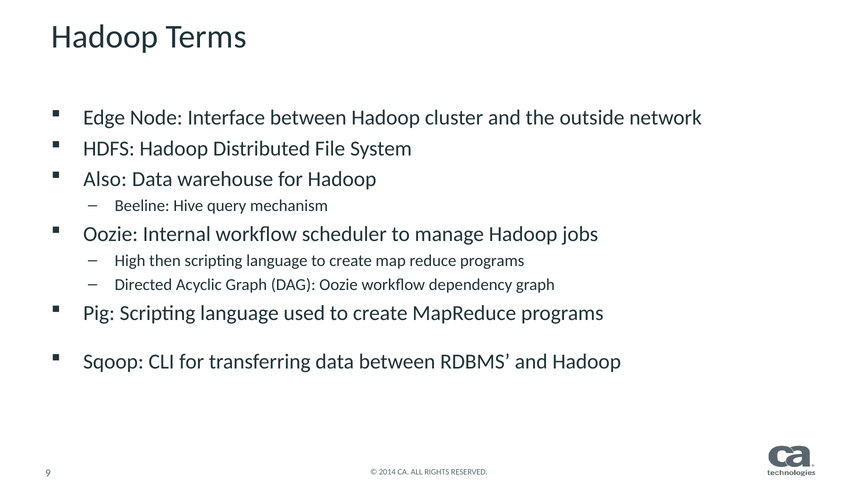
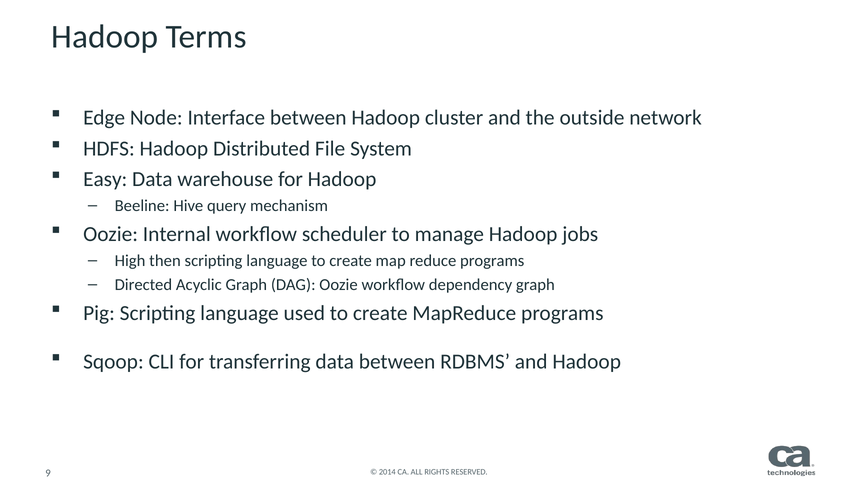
Also: Also -> Easy
